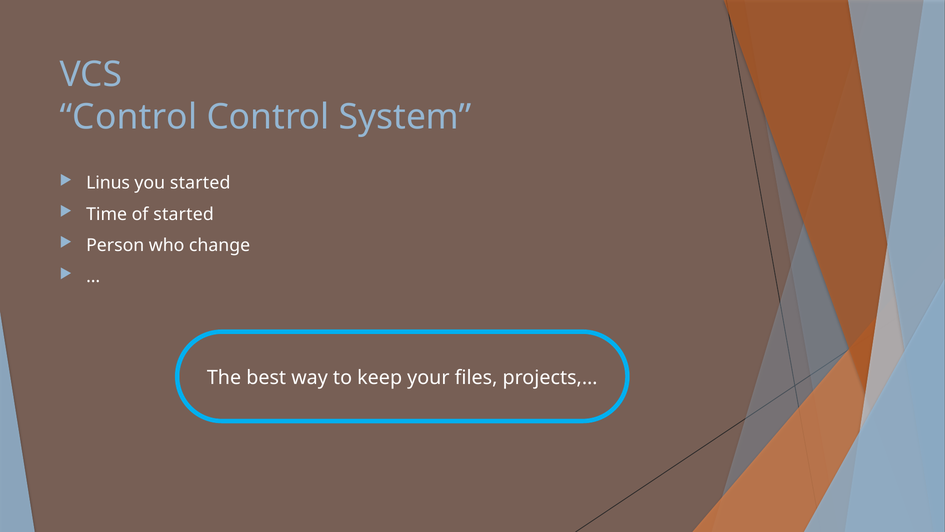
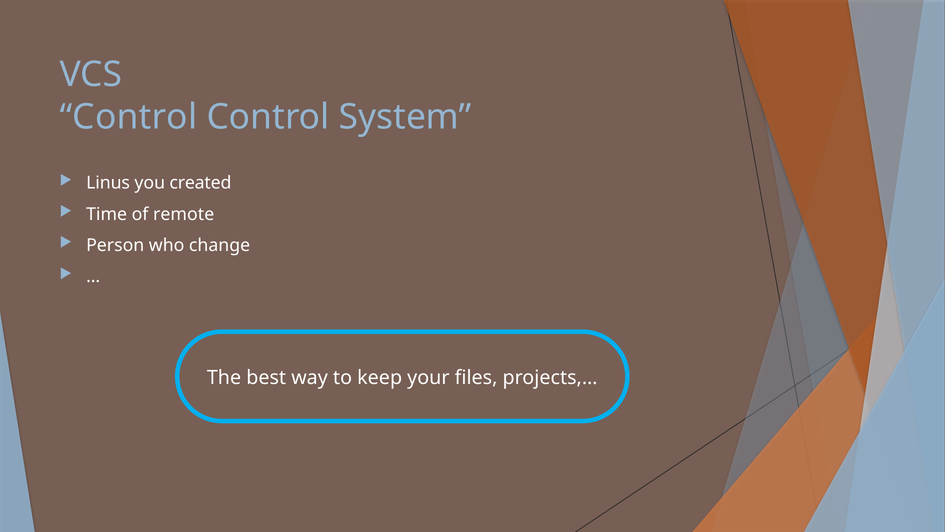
you started: started -> created
of started: started -> remote
